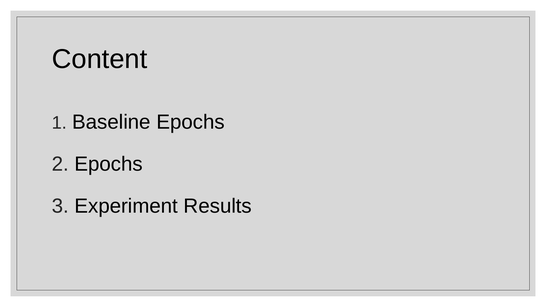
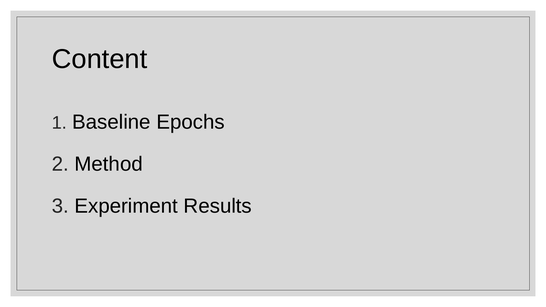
Epochs at (109, 164): Epochs -> Method
